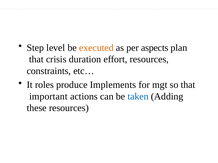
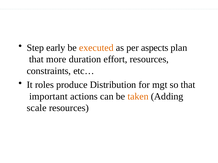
level: level -> early
crisis: crisis -> more
Implements: Implements -> Distribution
taken colour: blue -> orange
these: these -> scale
